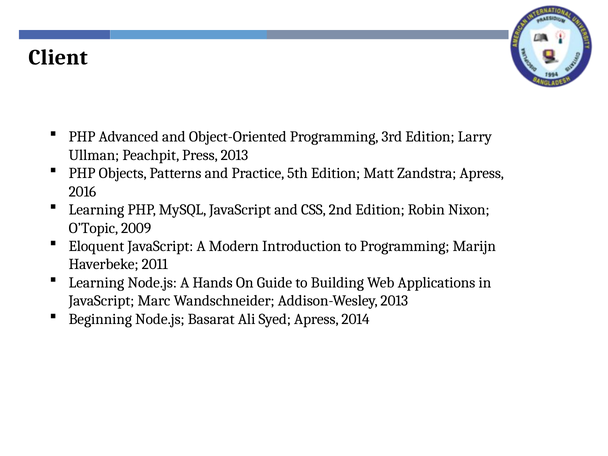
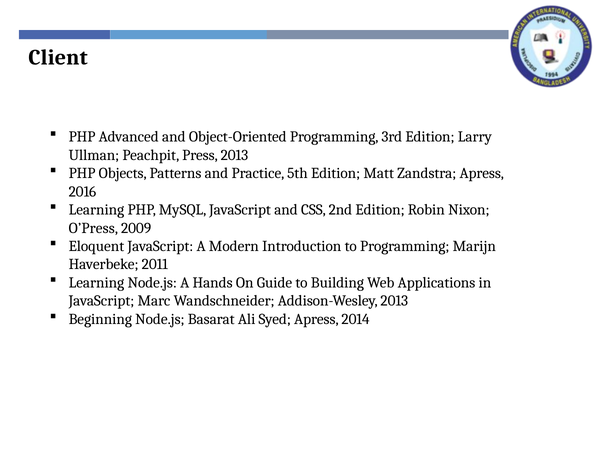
O’Topic: O’Topic -> O’Press
